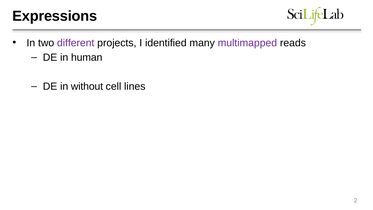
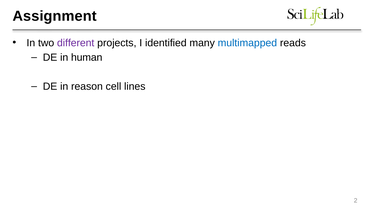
Expressions: Expressions -> Assignment
multimapped colour: purple -> blue
without: without -> reason
